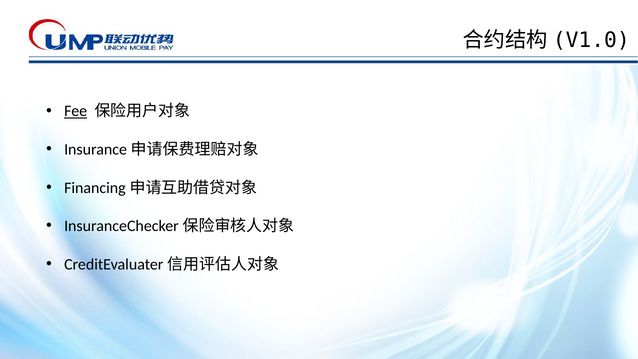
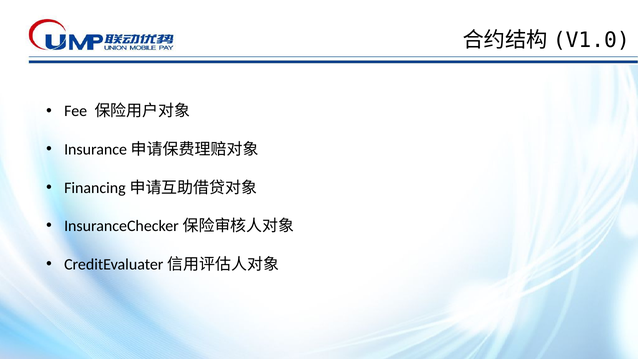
Fee underline: present -> none
